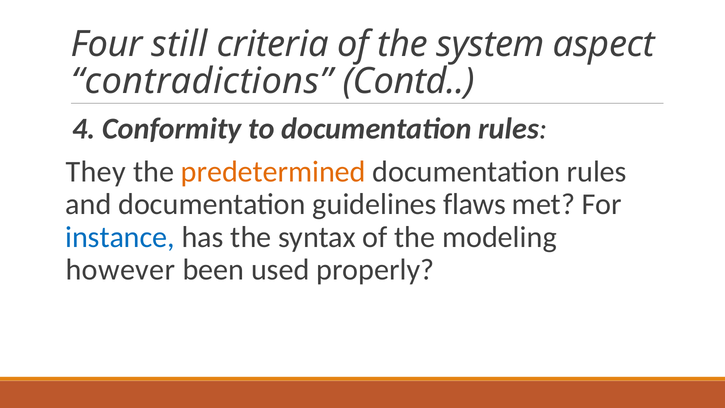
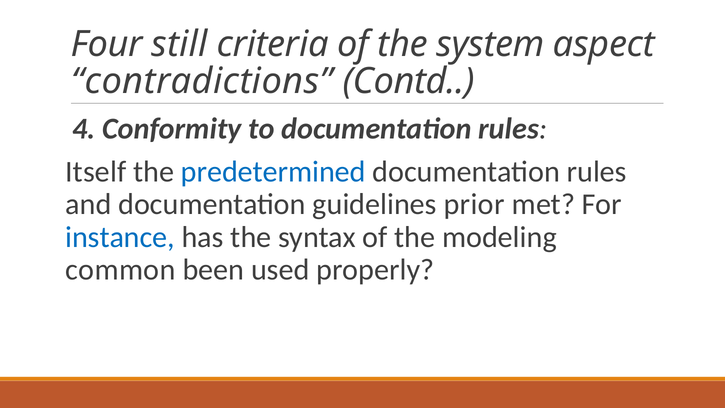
They: They -> Itself
predetermined colour: orange -> blue
flaws: flaws -> prior
however: however -> common
